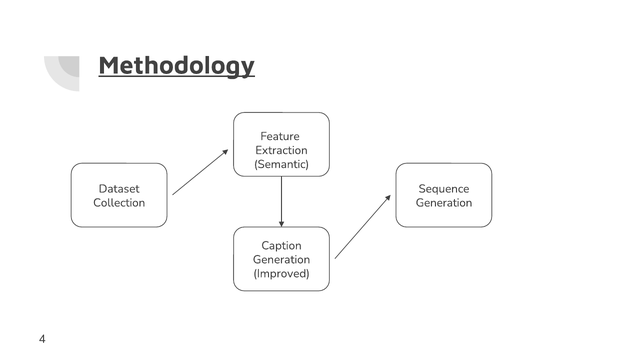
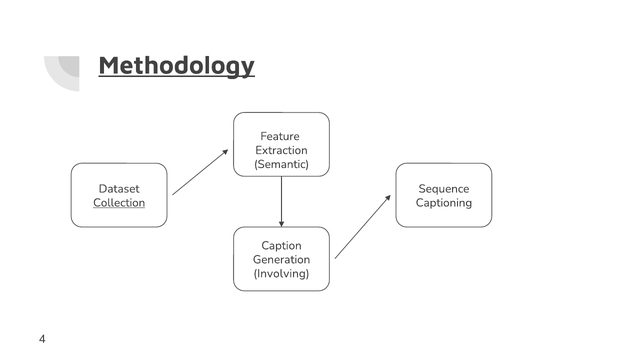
Collection underline: none -> present
Generation at (444, 203): Generation -> Captioning
Improved: Improved -> Involving
